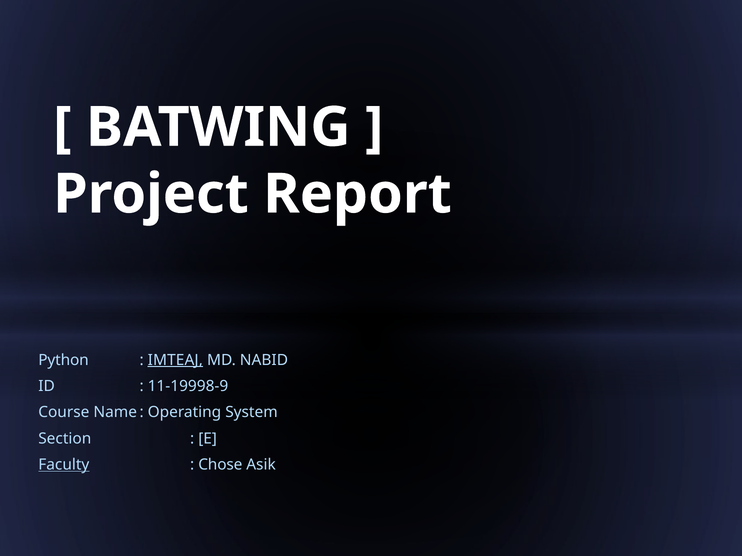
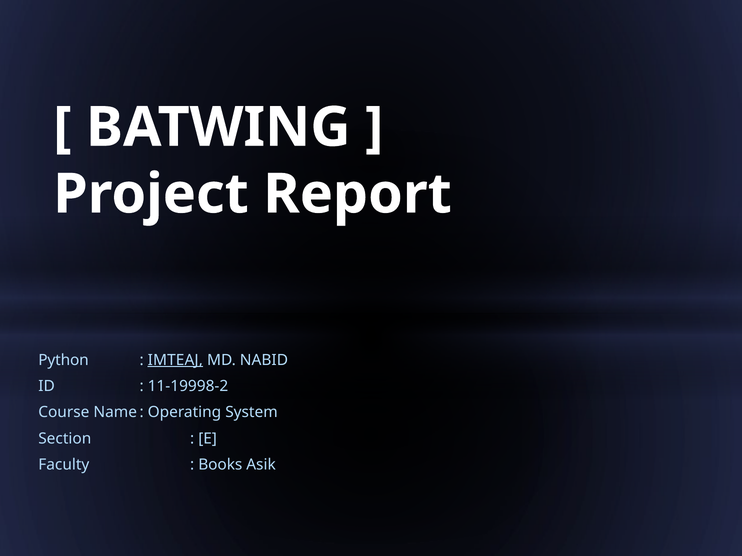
11-19998-9: 11-19998-9 -> 11-19998-2
Faculty underline: present -> none
Chose: Chose -> Books
